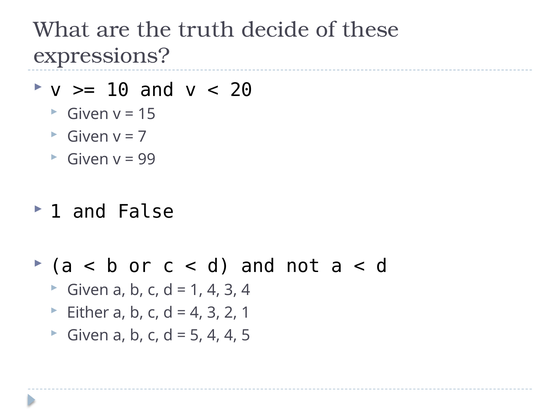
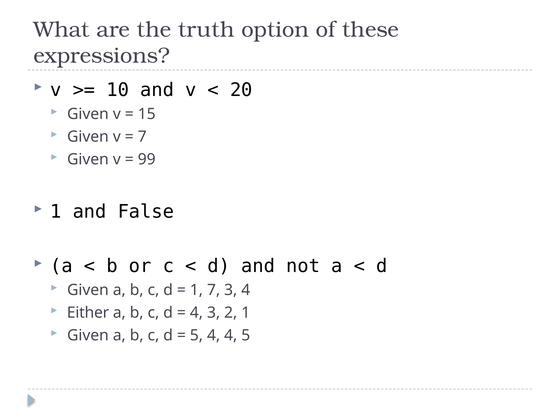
decide: decide -> option
1 4: 4 -> 7
